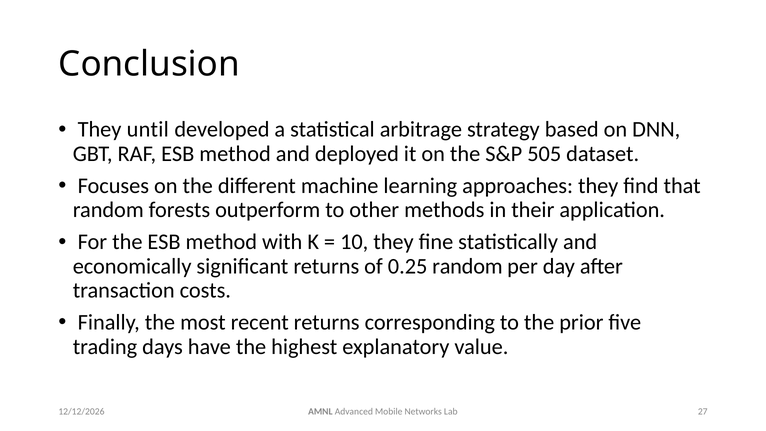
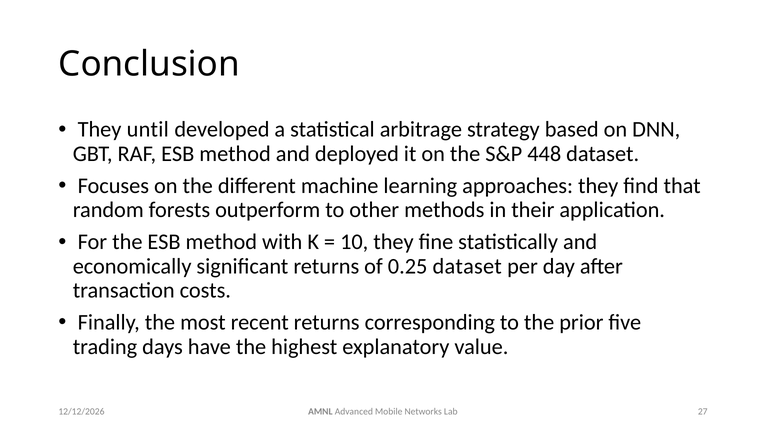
505: 505 -> 448
0.25 random: random -> dataset
